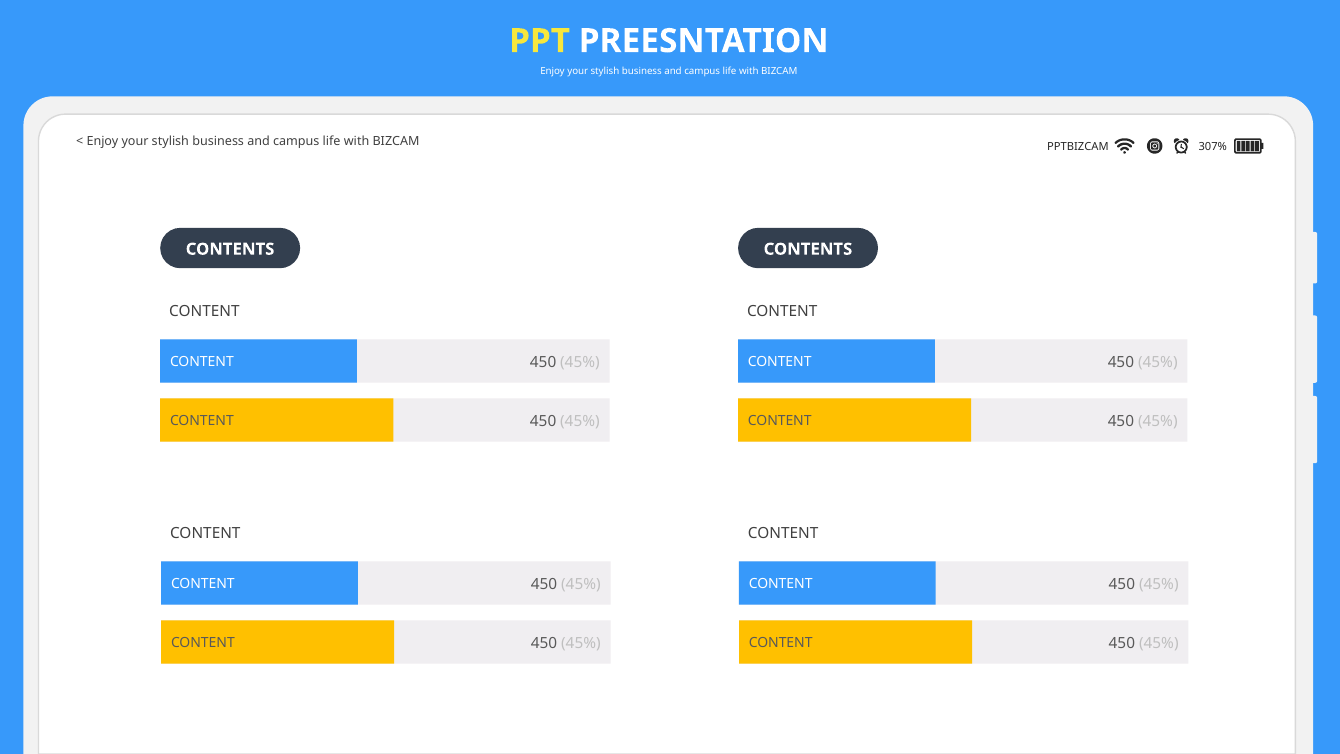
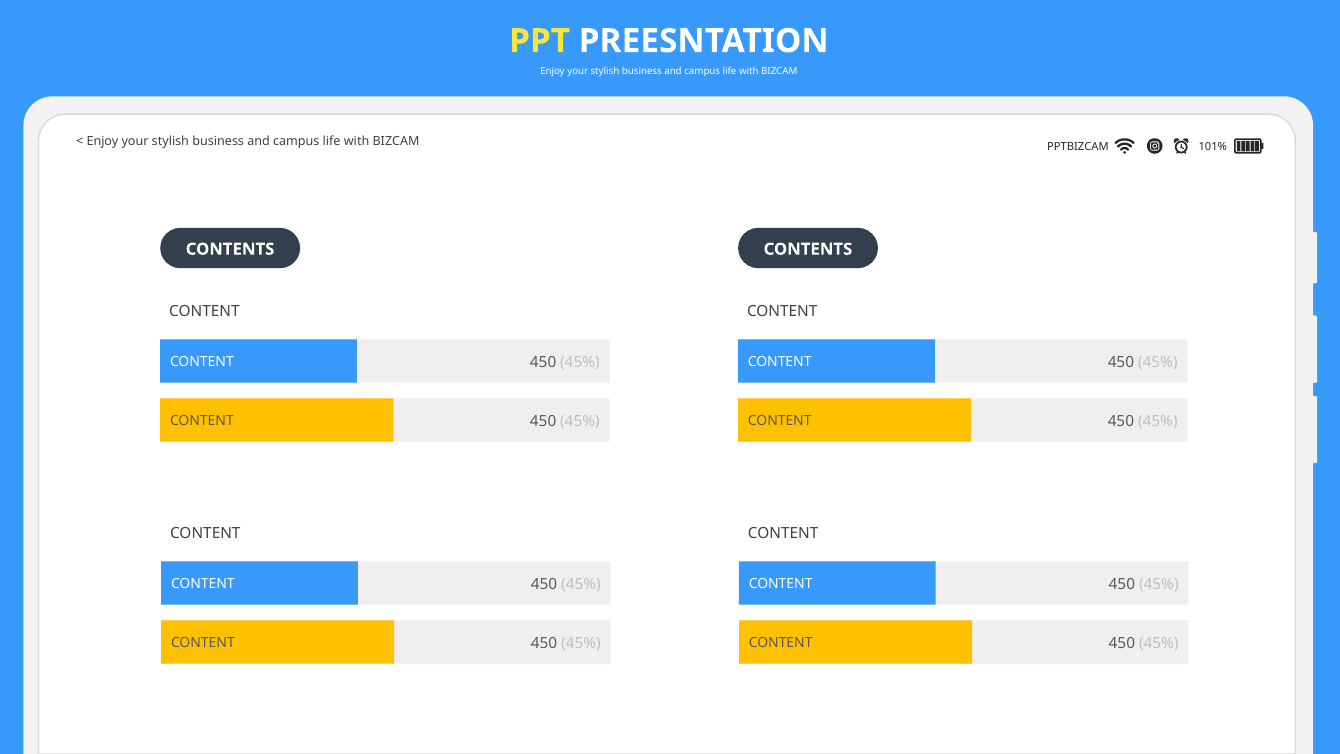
307%: 307% -> 101%
